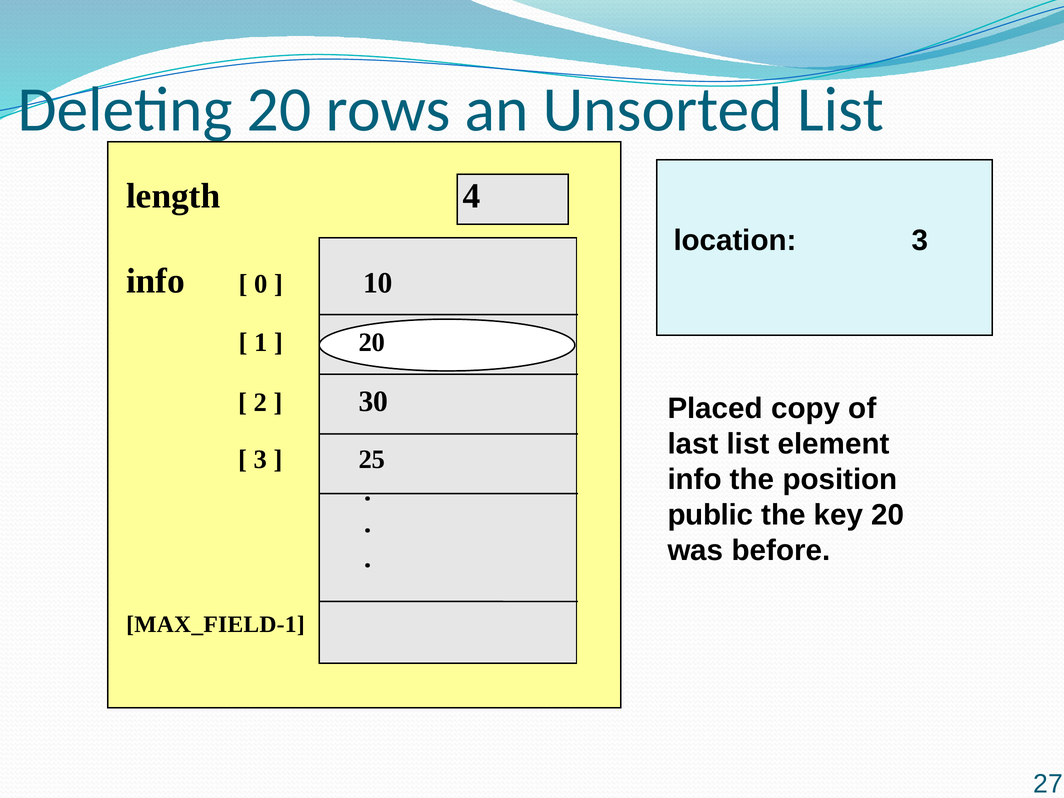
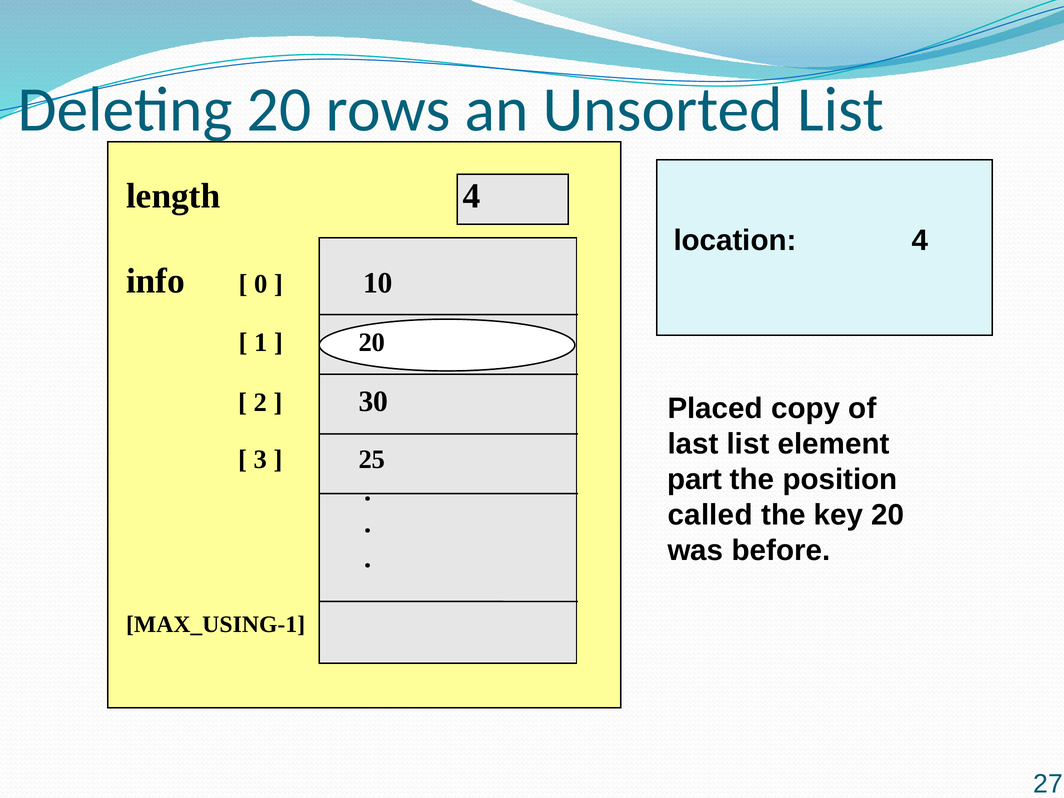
location 3: 3 -> 4
info at (695, 479): info -> part
public: public -> called
MAX_FIELD-1: MAX_FIELD-1 -> MAX_USING-1
